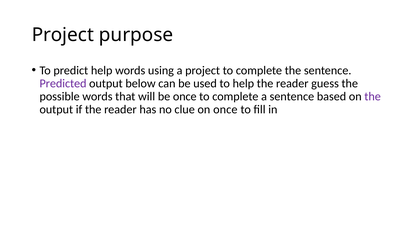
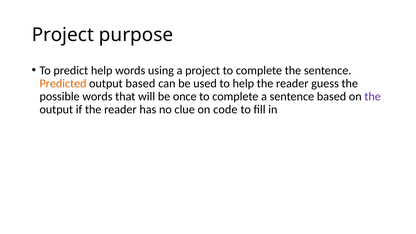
Predicted colour: purple -> orange
output below: below -> based
on once: once -> code
